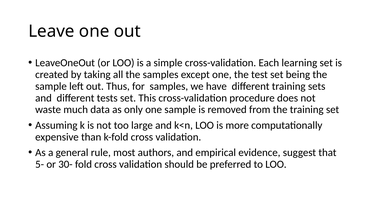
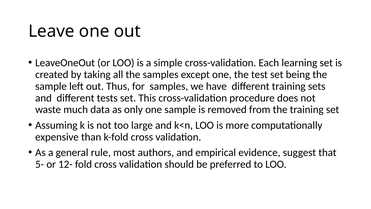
30-: 30- -> 12-
